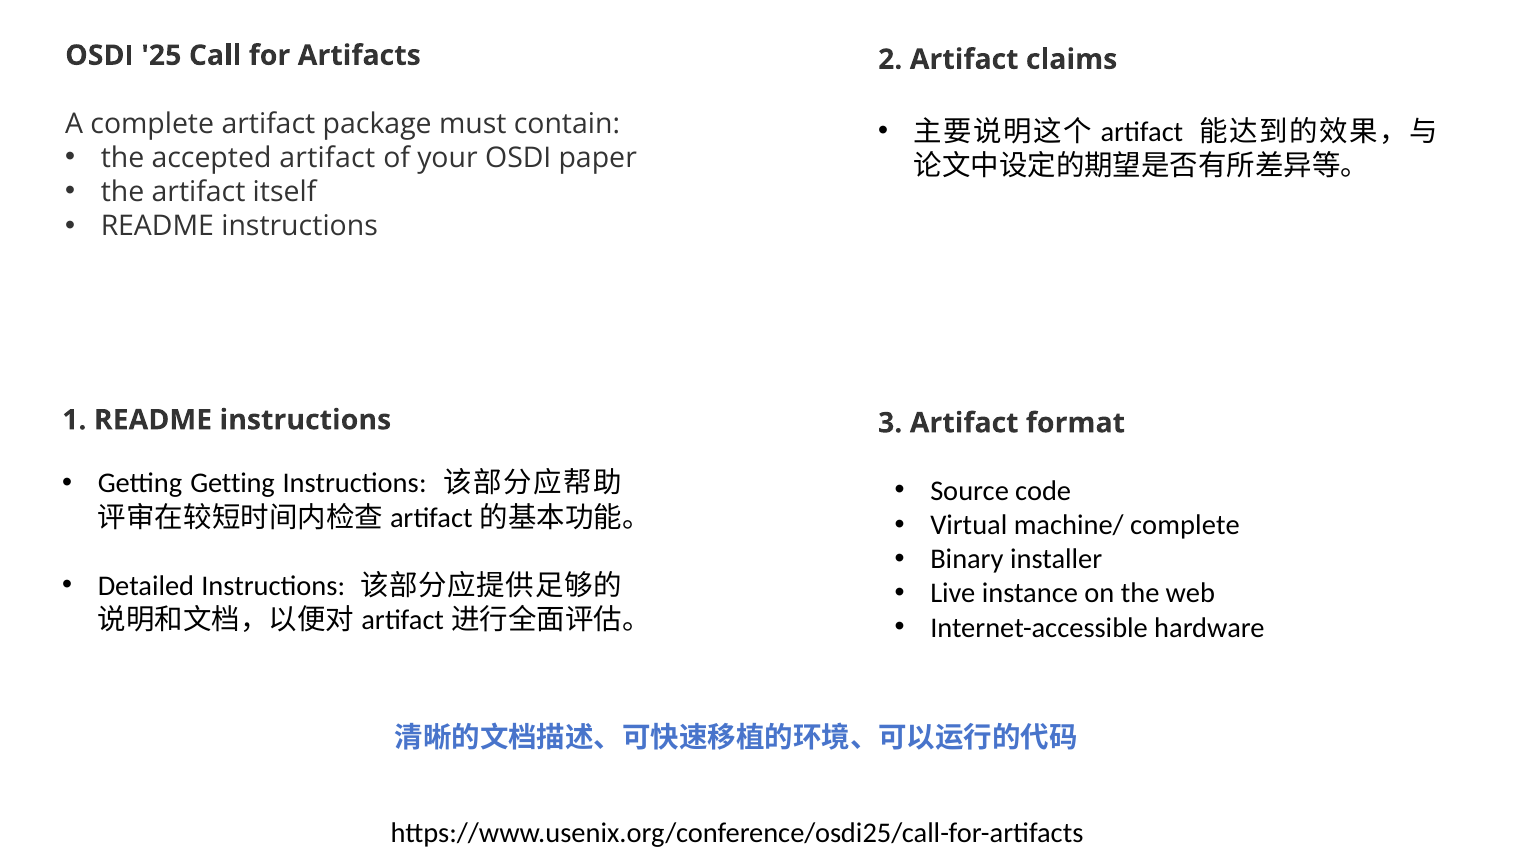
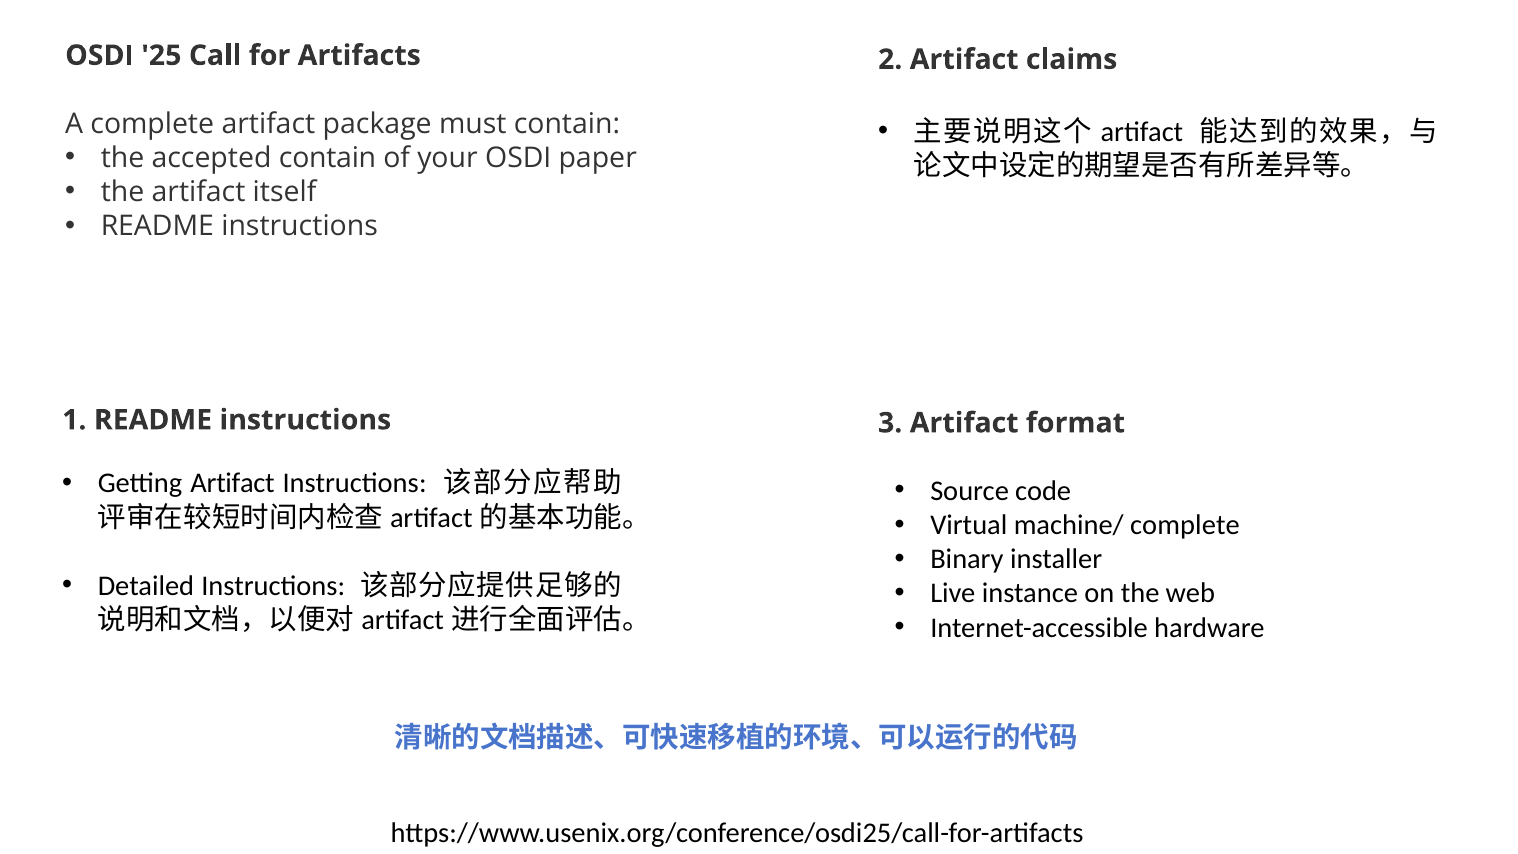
accepted artifact: artifact -> contain
Getting Getting: Getting -> Artifact
